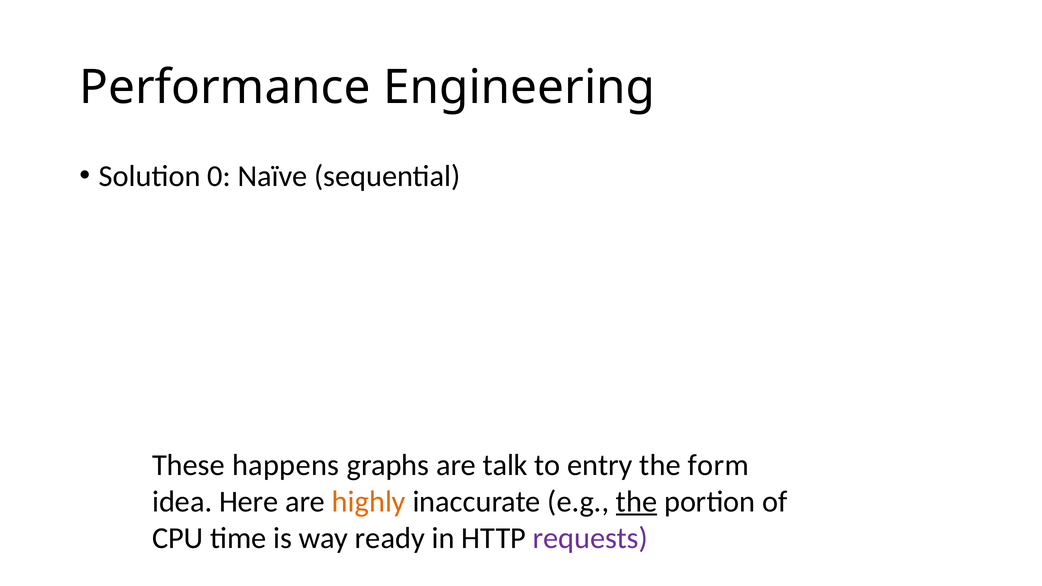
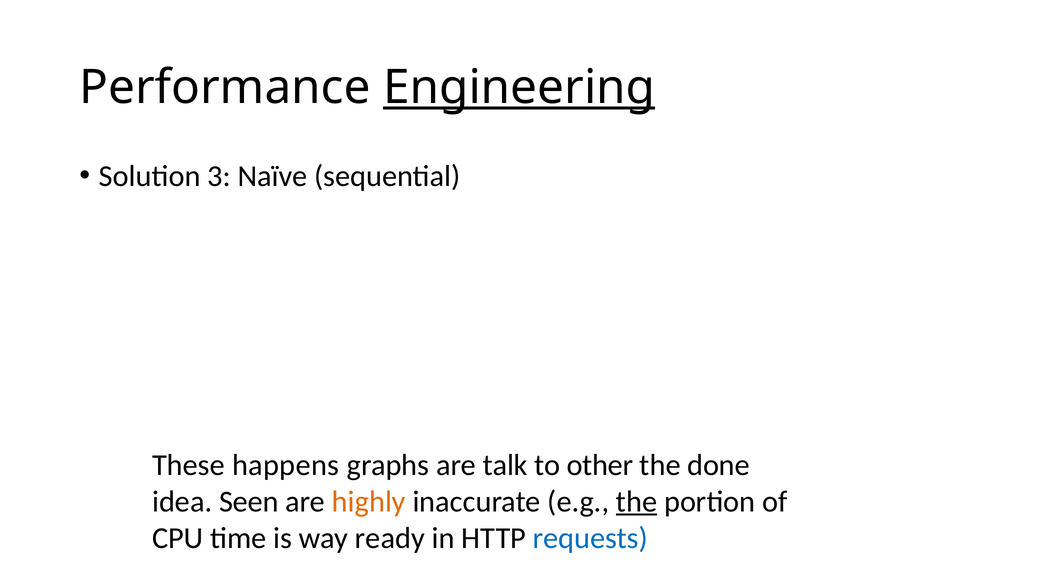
Engineering underline: none -> present
0: 0 -> 3
entry: entry -> other
form: form -> done
Here: Here -> Seen
requests colour: purple -> blue
